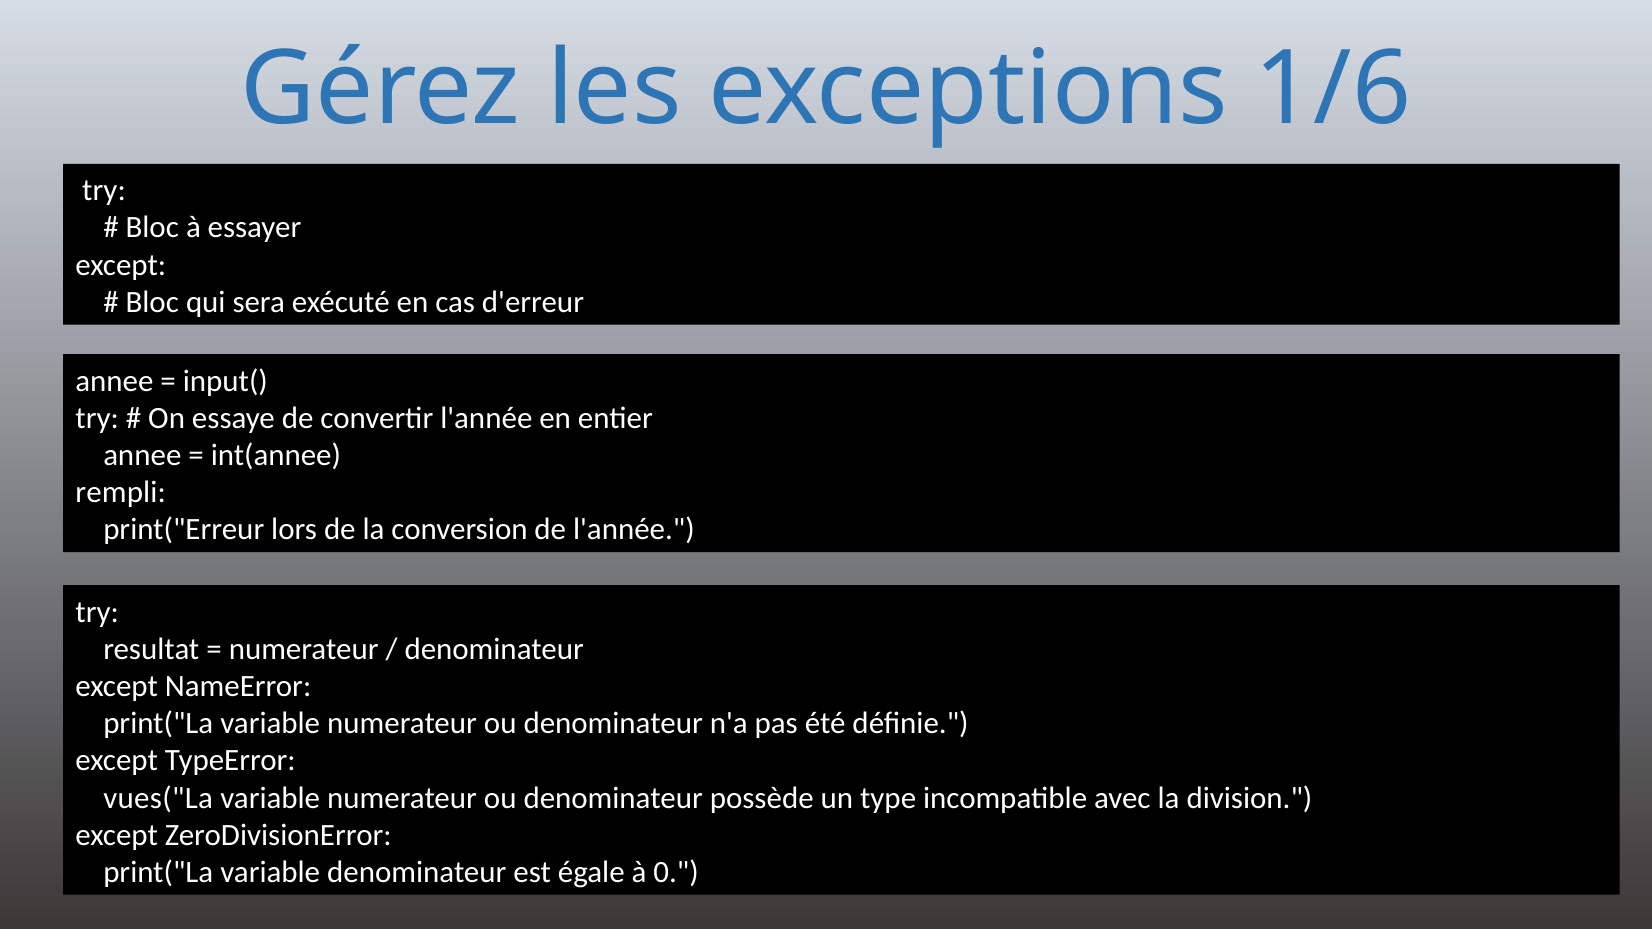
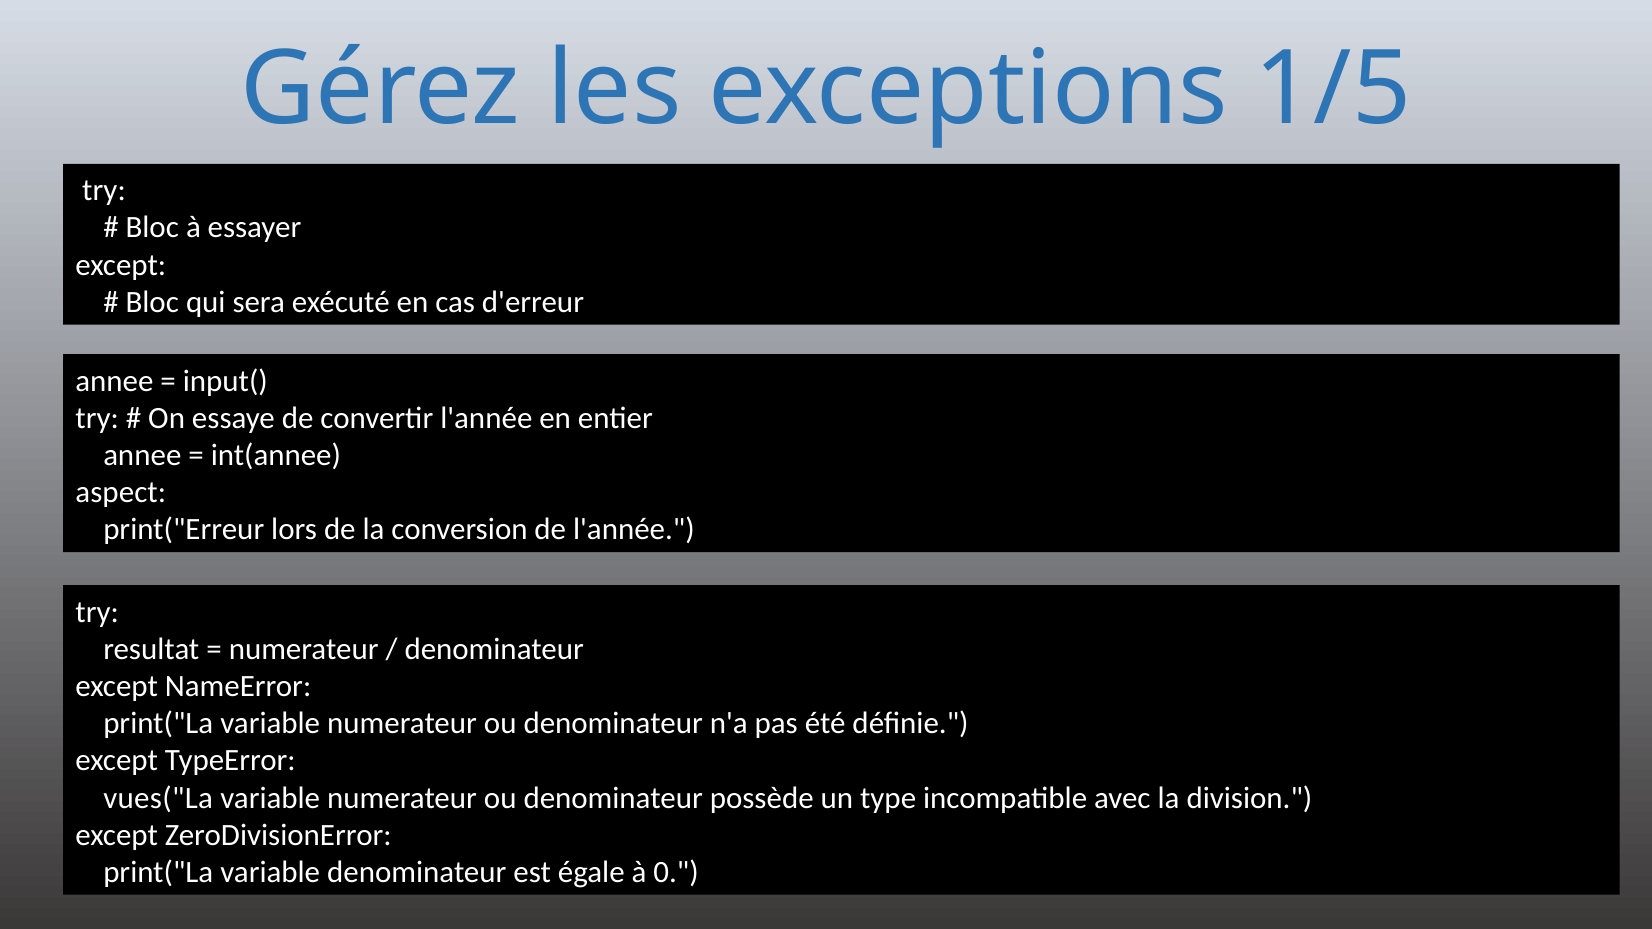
1/6: 1/6 -> 1/5
rempli: rempli -> aspect
